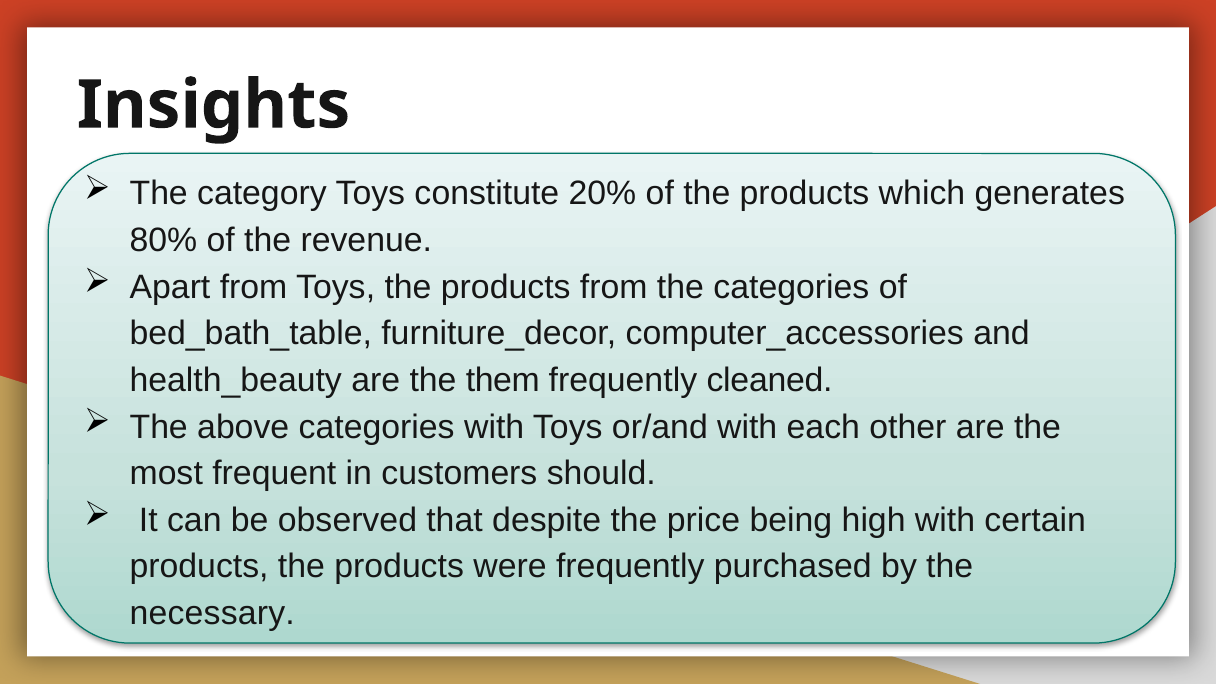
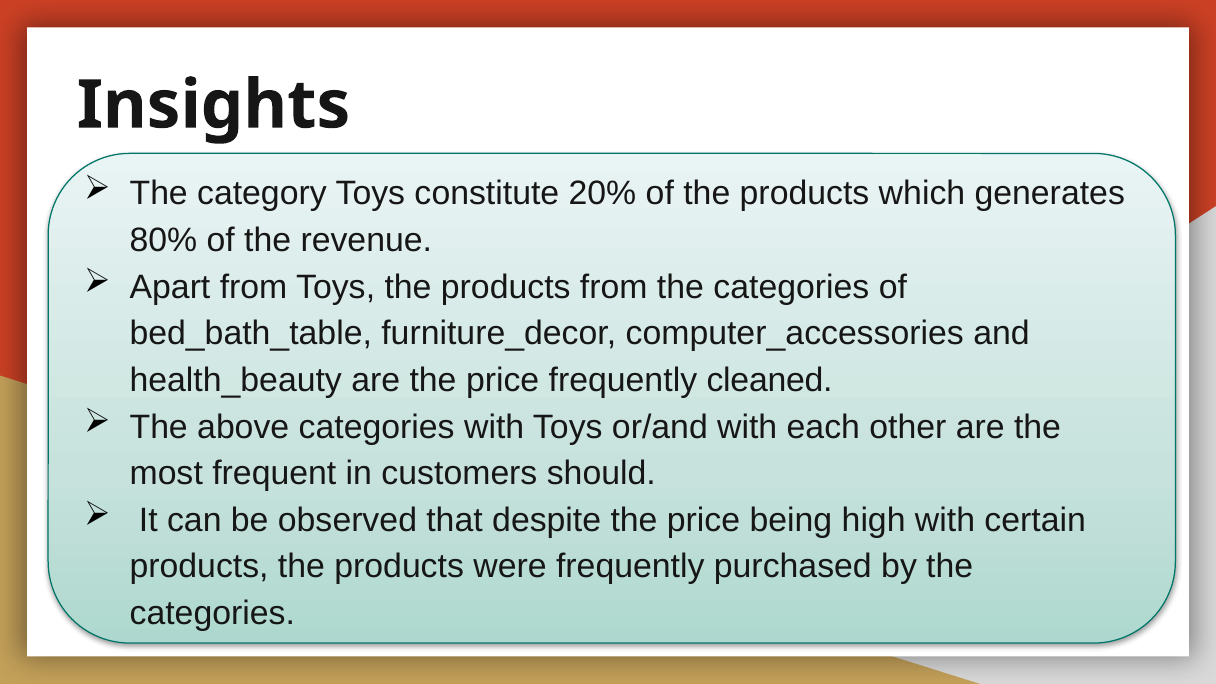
them at (503, 380): them -> price
necessary at (212, 613): necessary -> categories
